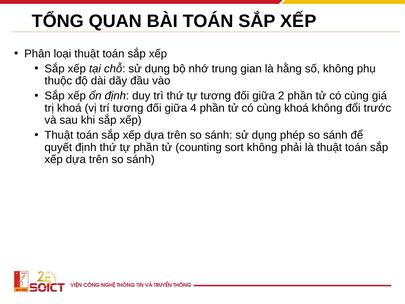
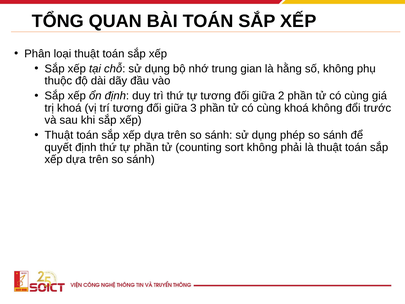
4: 4 -> 3
